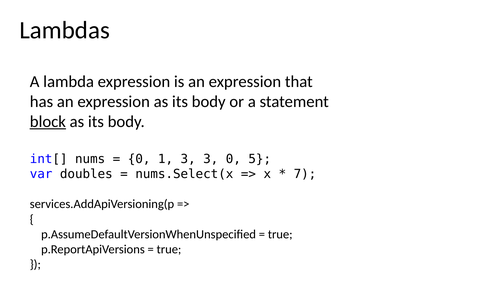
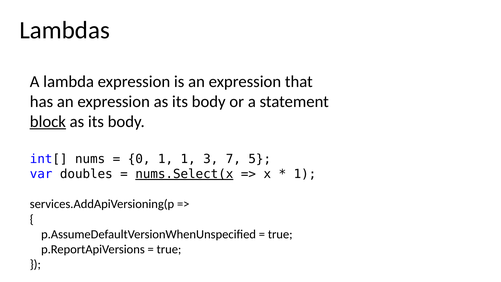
1 3: 3 -> 1
3 0: 0 -> 7
nums.Select(x underline: none -> present
7 at (305, 174): 7 -> 1
